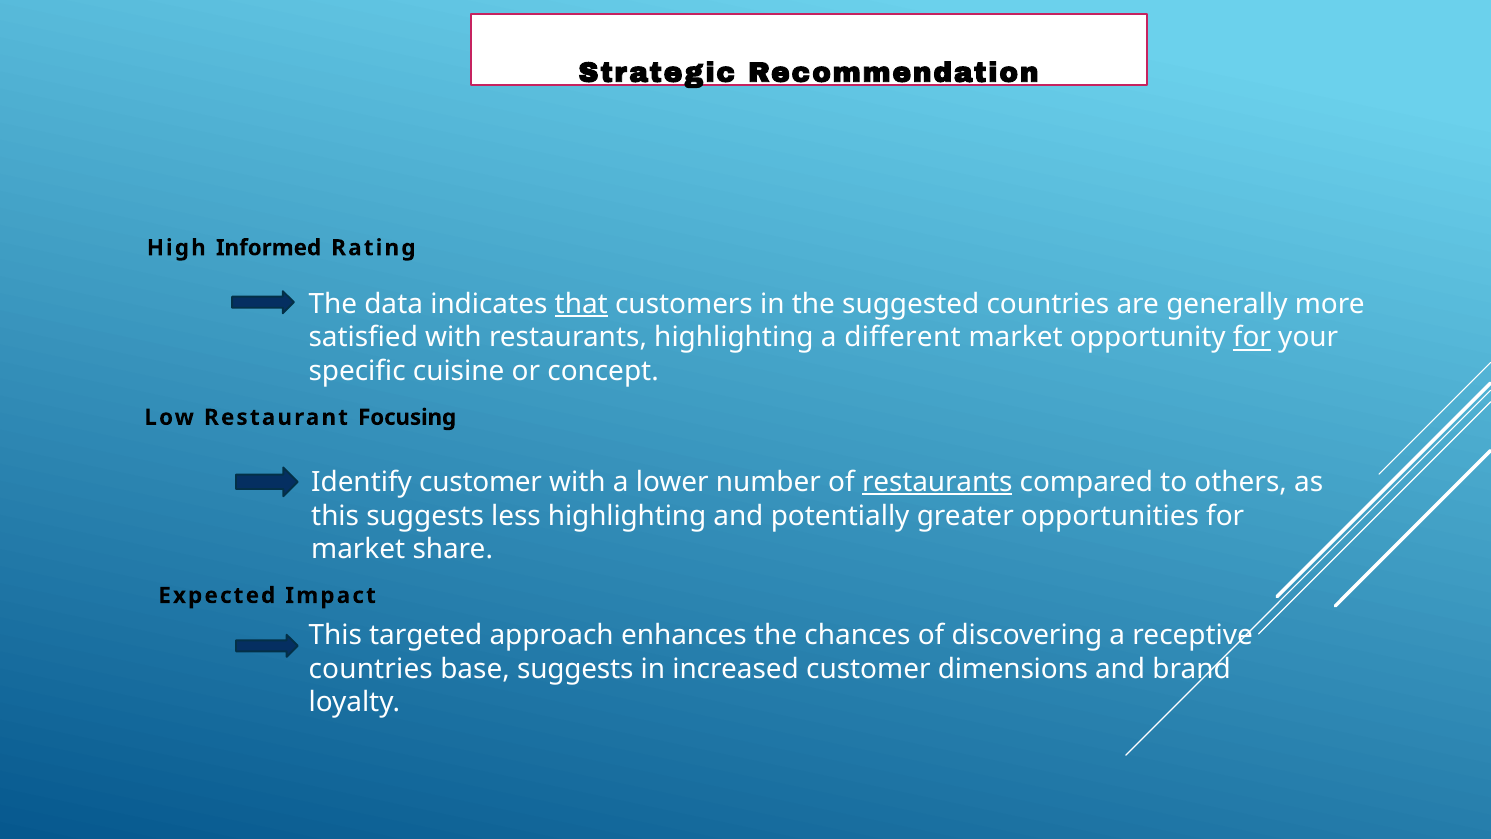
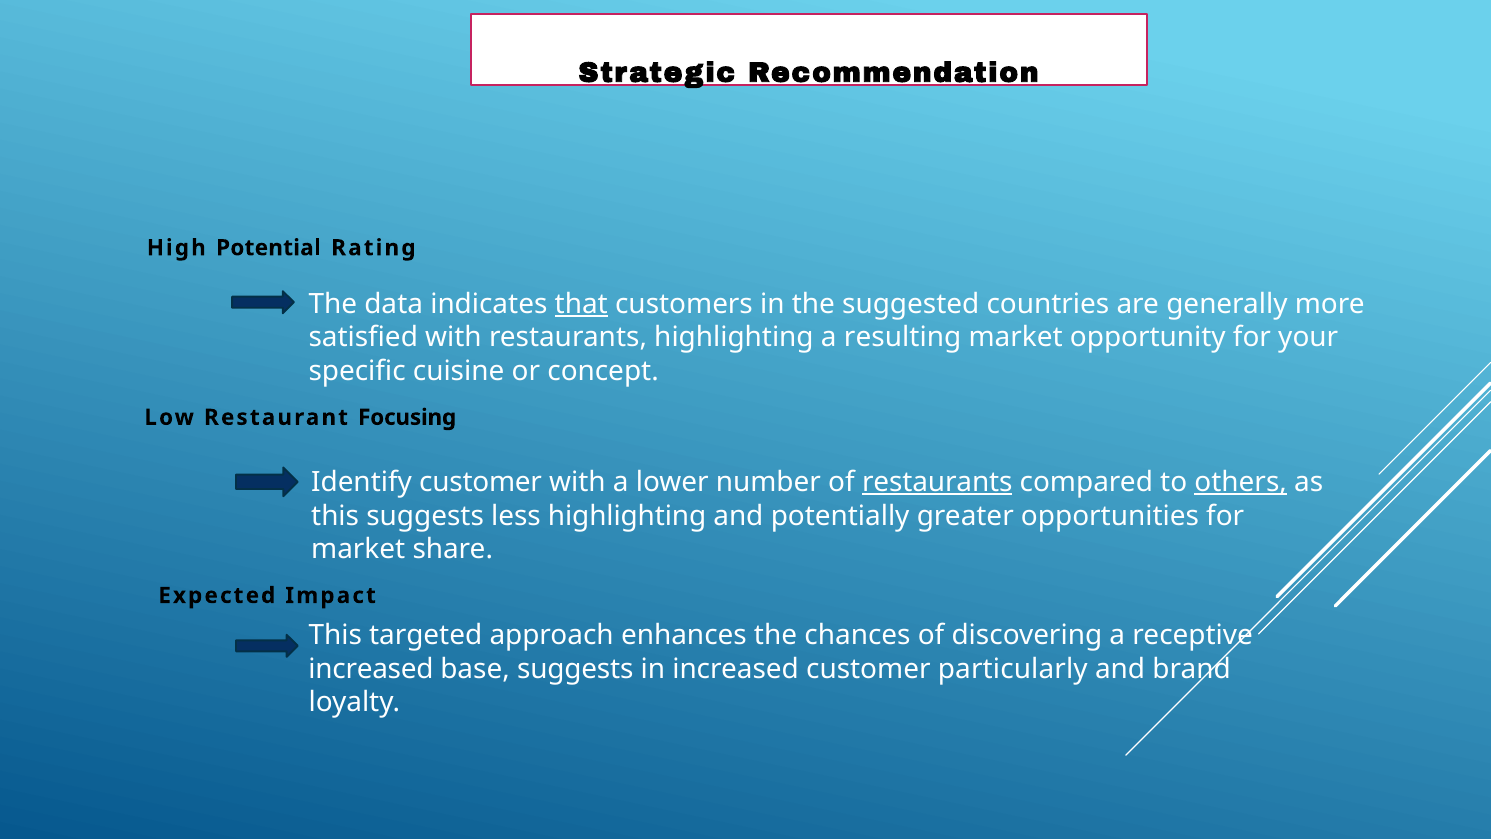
Informed: Informed -> Potential
different: different -> resulting
for at (1252, 338) underline: present -> none
others underline: none -> present
countries at (371, 669): countries -> increased
dimensions: dimensions -> particularly
